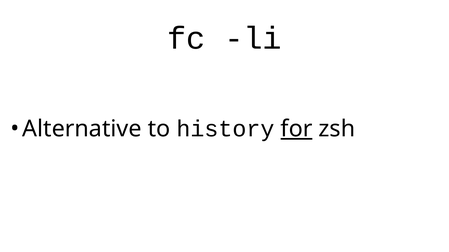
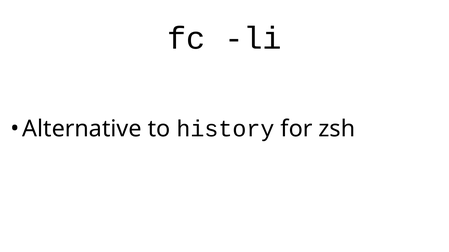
for underline: present -> none
